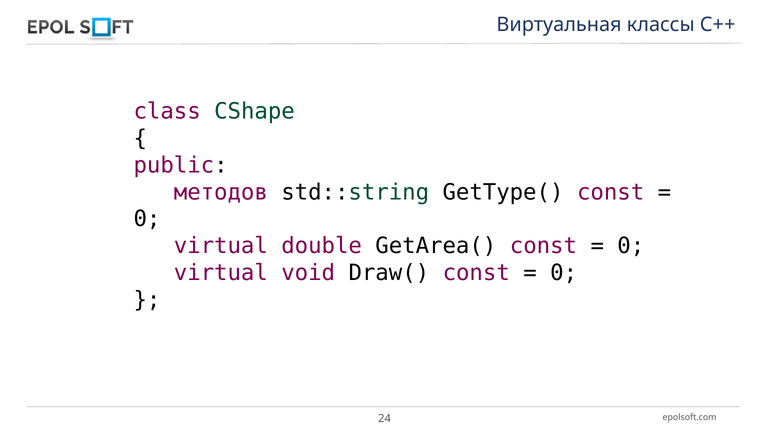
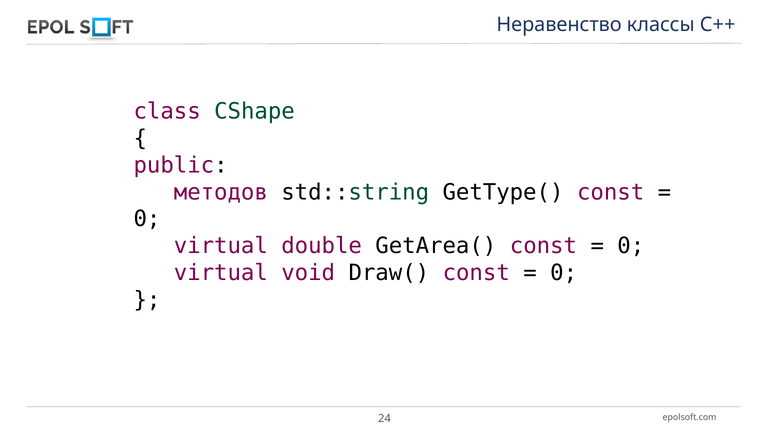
Виртуальная: Виртуальная -> Неравенство
